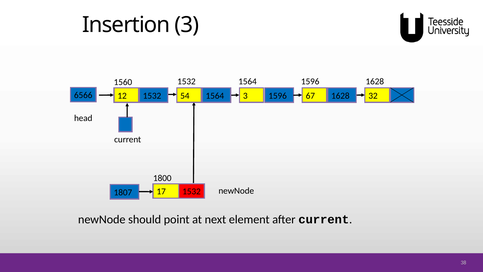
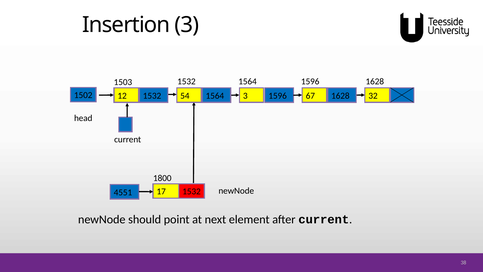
1560: 1560 -> 1503
6566: 6566 -> 1502
1807: 1807 -> 4551
